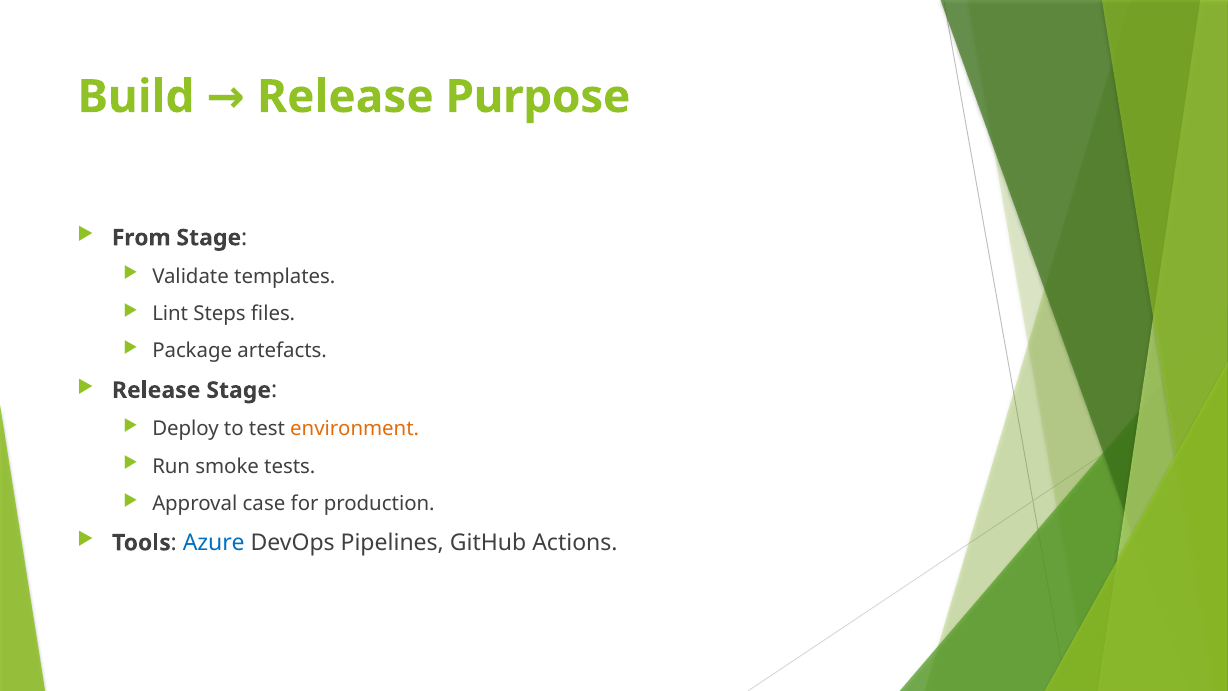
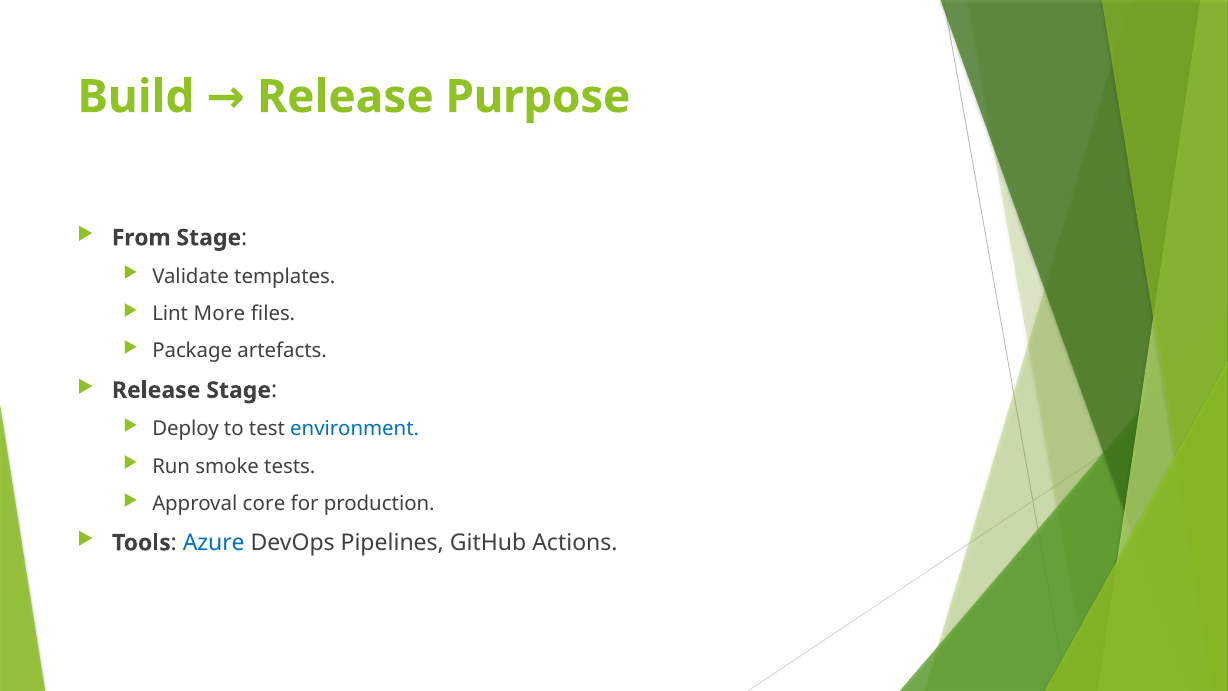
Steps: Steps -> More
environment colour: orange -> blue
case: case -> core
